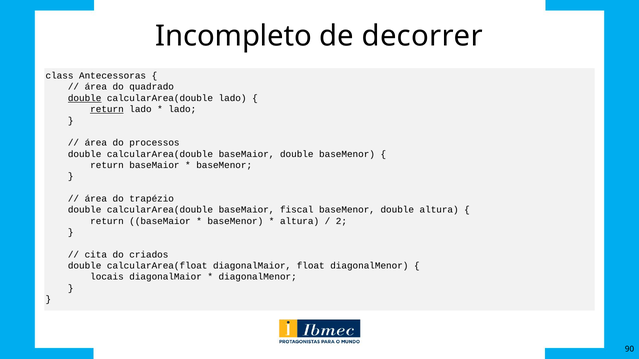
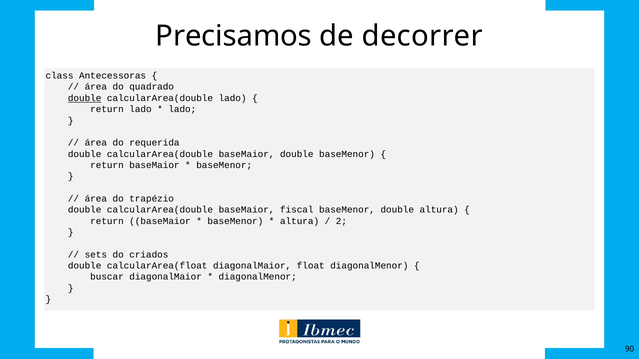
Incompleto: Incompleto -> Precisamos
return at (107, 109) underline: present -> none
processos: processos -> requerida
cita: cita -> sets
locais: locais -> buscar
